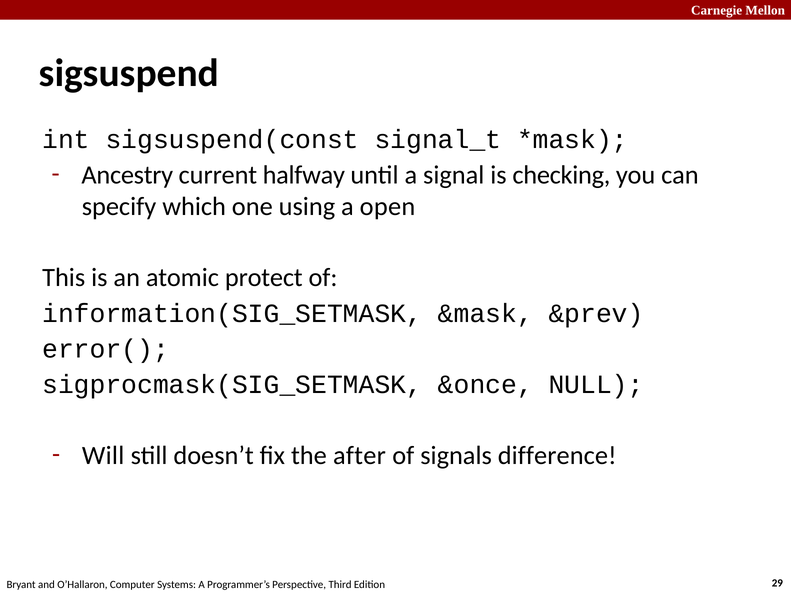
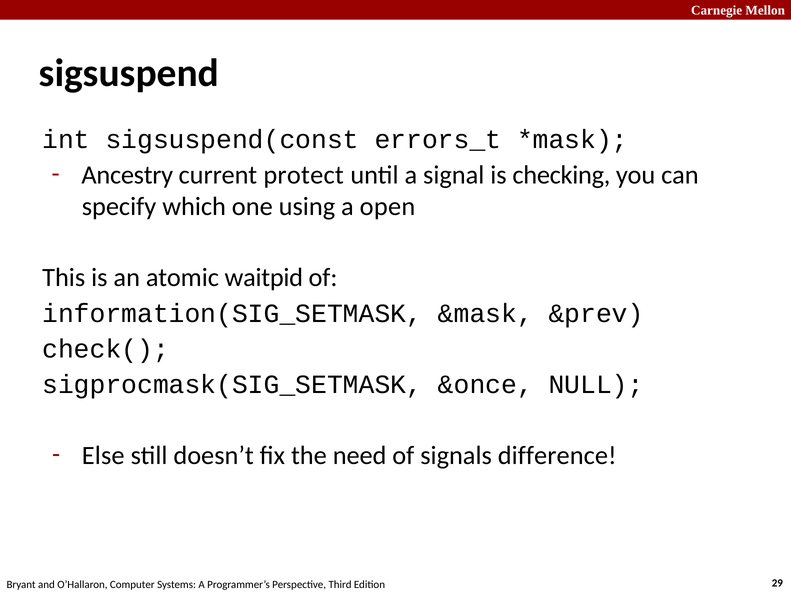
signal_t: signal_t -> errors_t
halfway: halfway -> protect
protect: protect -> waitpid
error(: error( -> check(
Will: Will -> Else
after: after -> need
